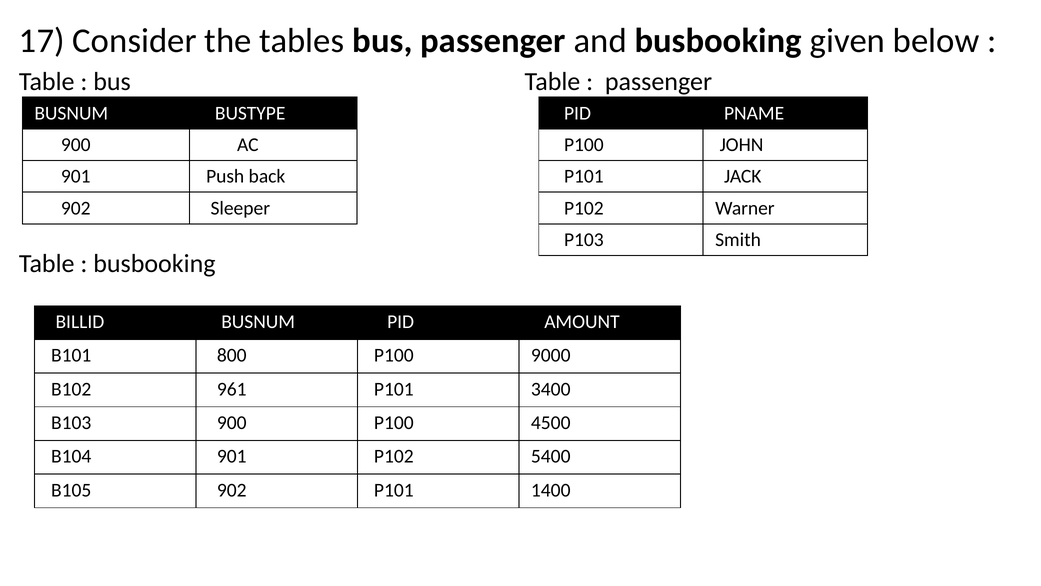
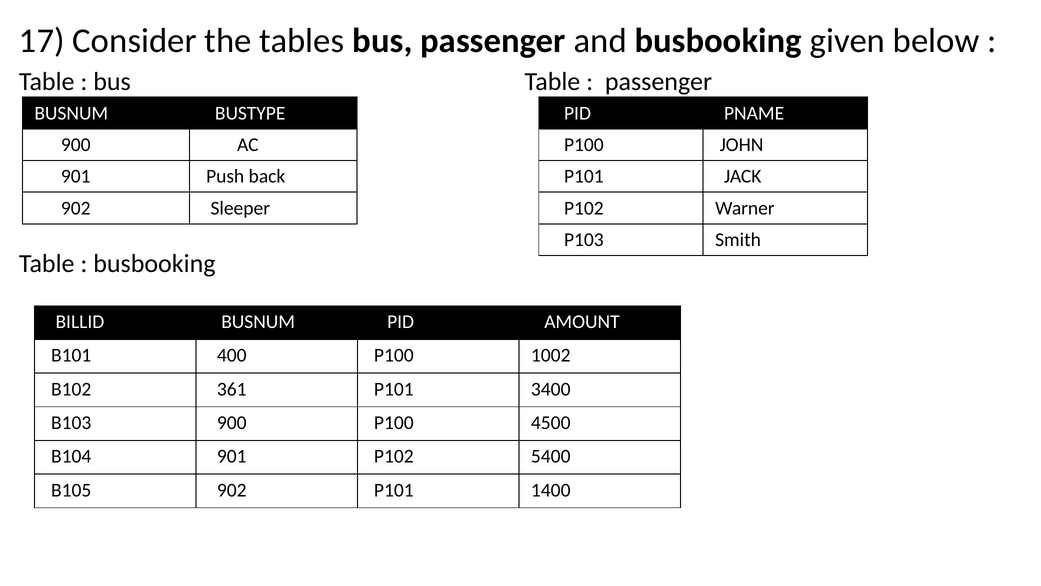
800: 800 -> 400
9000: 9000 -> 1002
961: 961 -> 361
